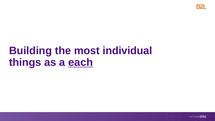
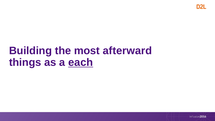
individual: individual -> afterward
